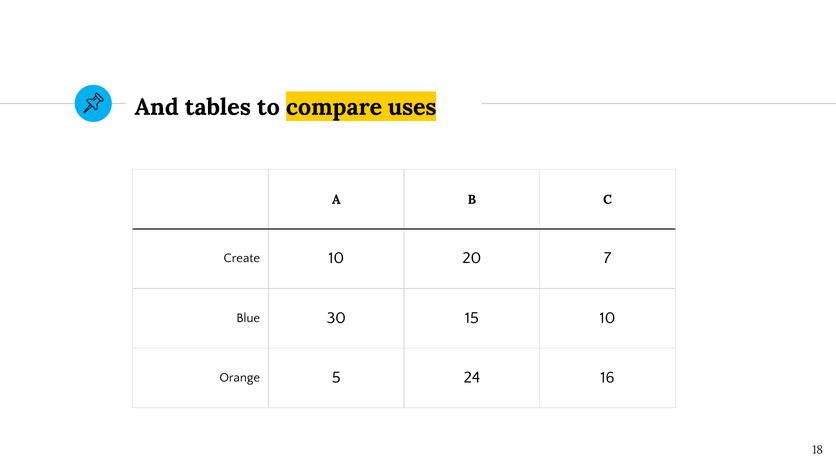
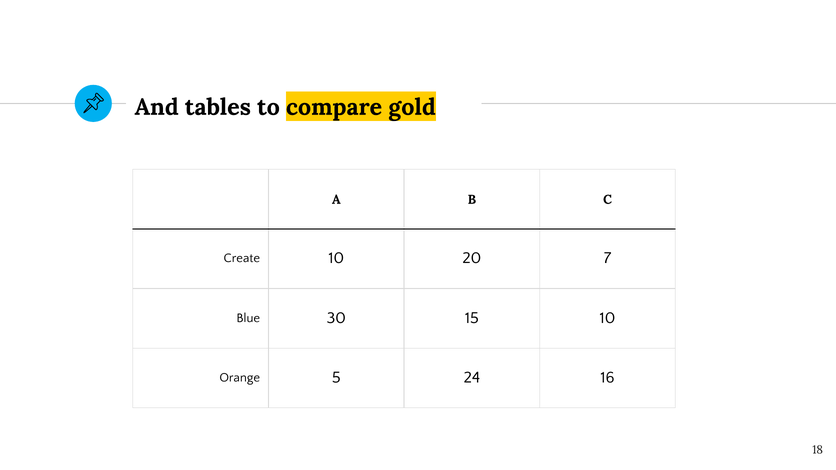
uses: uses -> gold
